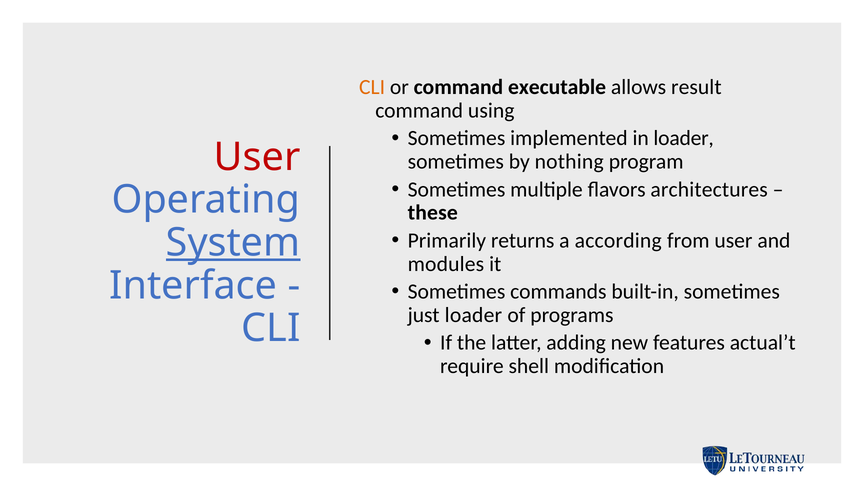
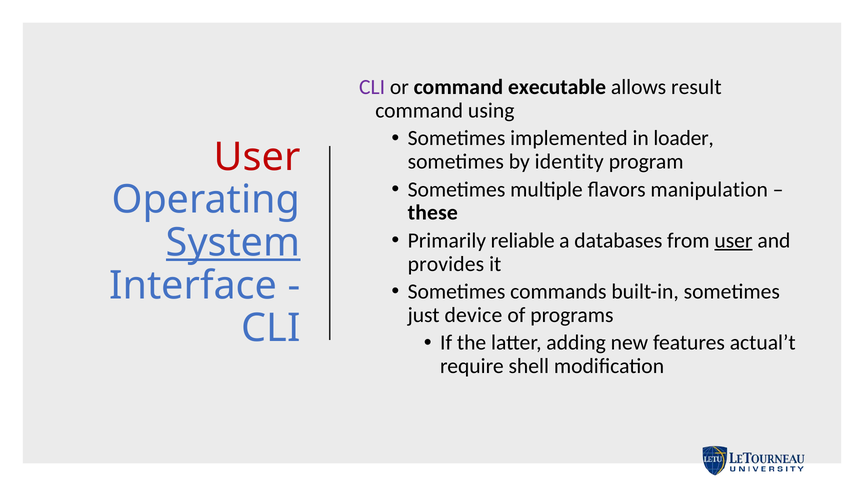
CLI at (372, 87) colour: orange -> purple
nothing: nothing -> identity
architectures: architectures -> manipulation
returns: returns -> reliable
according: according -> databases
user at (733, 241) underline: none -> present
modules: modules -> provides
just loader: loader -> device
